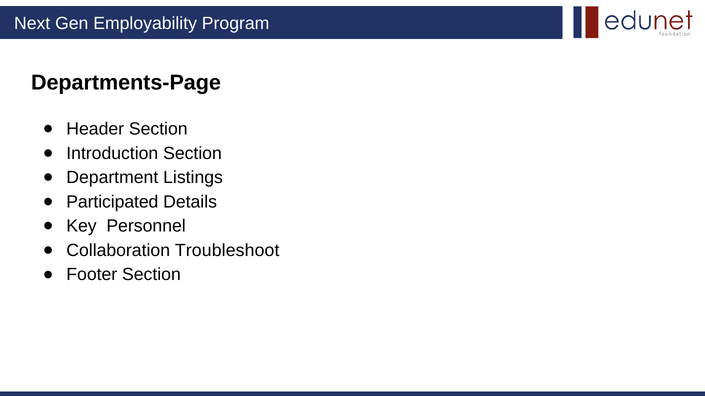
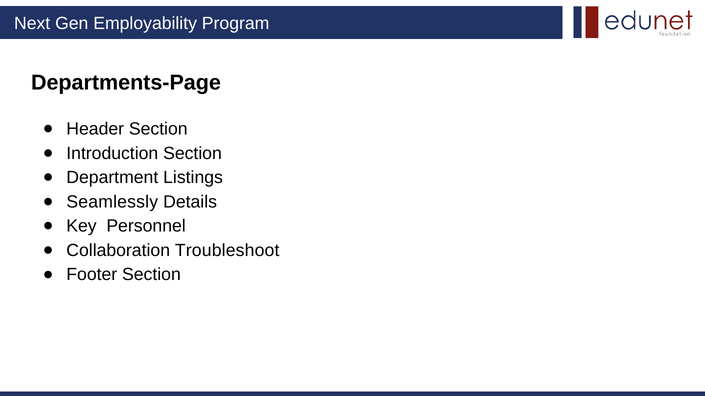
Participated: Participated -> Seamlessly
